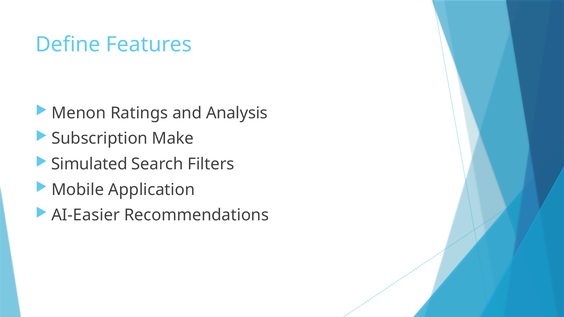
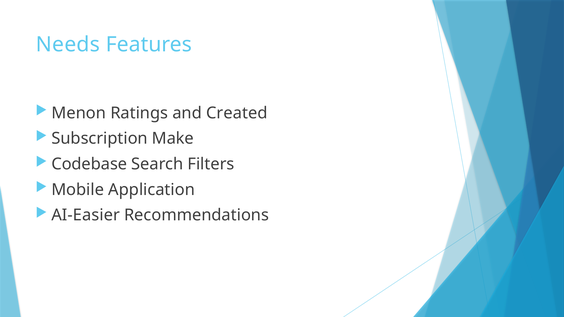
Define: Define -> Needs
Analysis: Analysis -> Created
Simulated: Simulated -> Codebase
